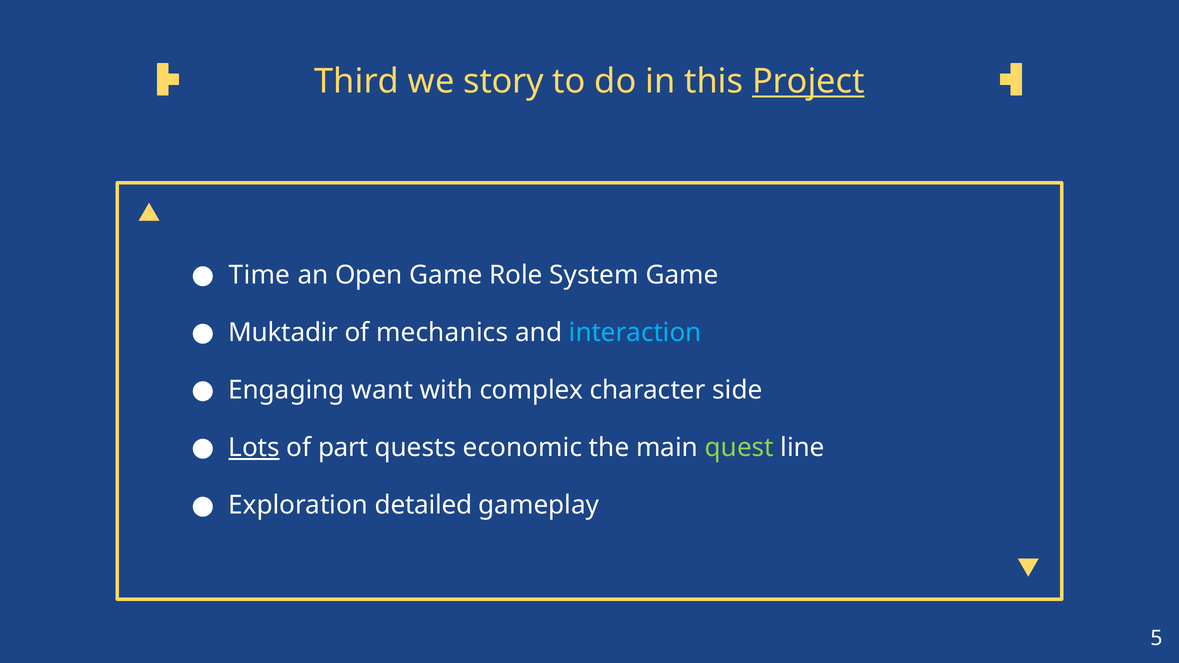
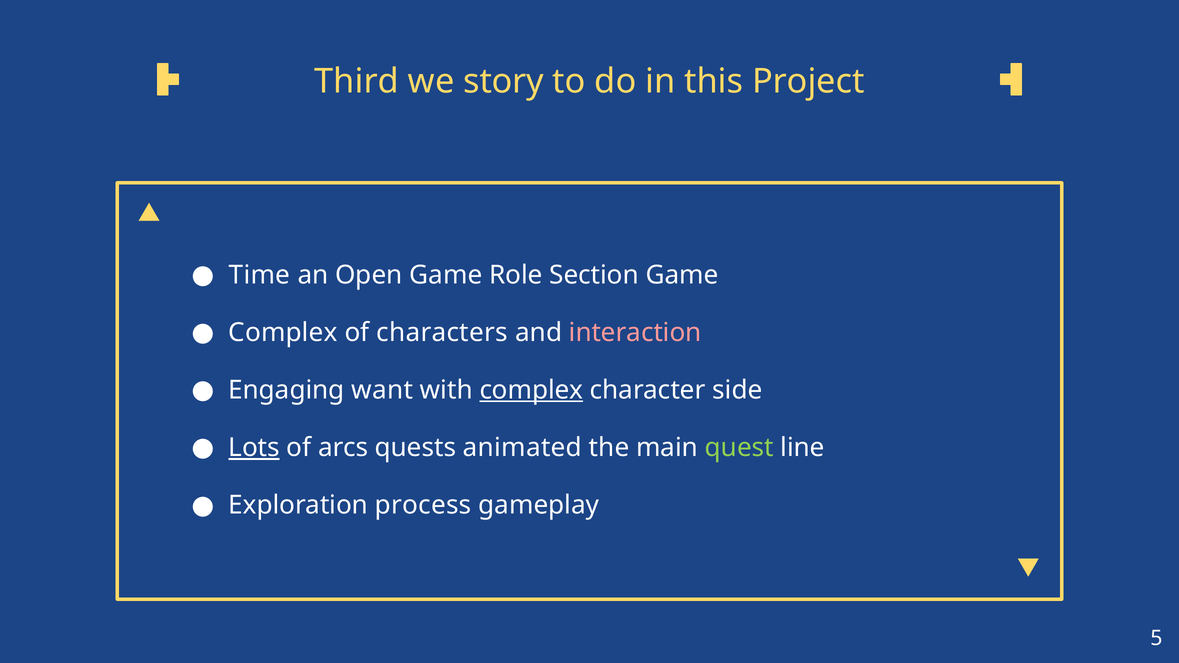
Project underline: present -> none
System: System -> Section
Muktadir at (283, 333): Muktadir -> Complex
mechanics: mechanics -> characters
interaction colour: light blue -> pink
complex at (531, 390) underline: none -> present
part: part -> arcs
economic: economic -> animated
detailed: detailed -> process
